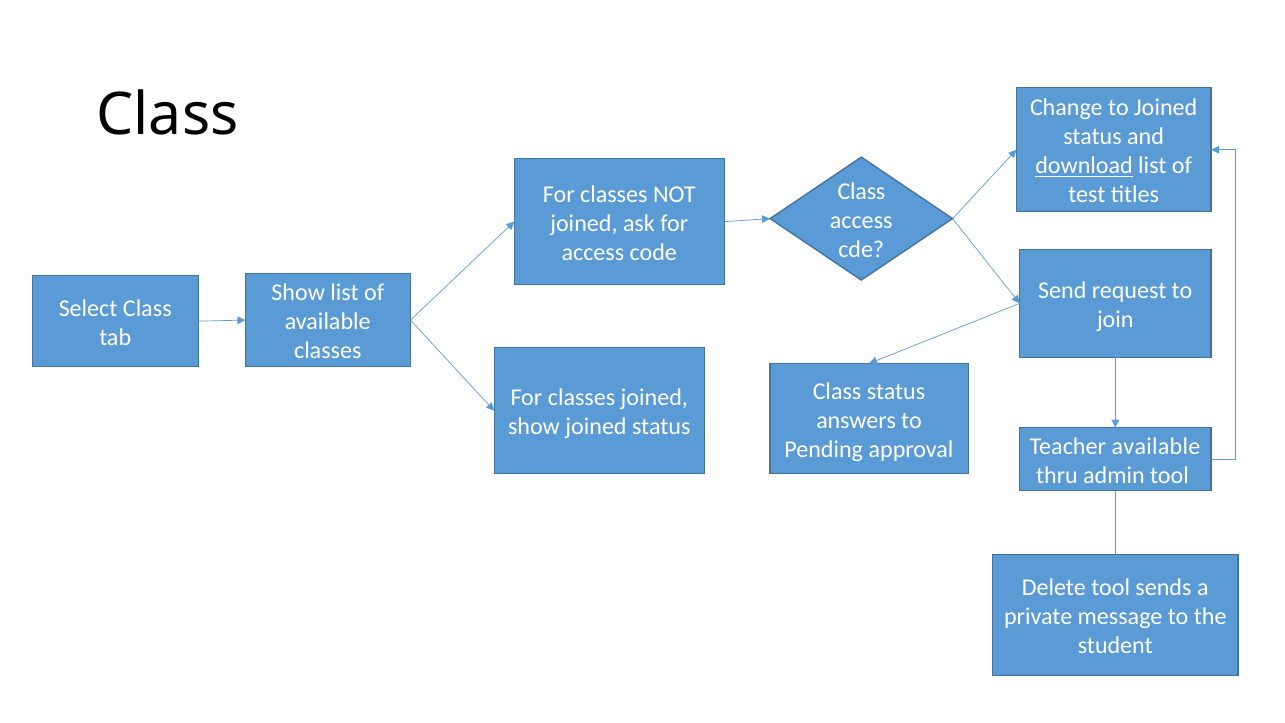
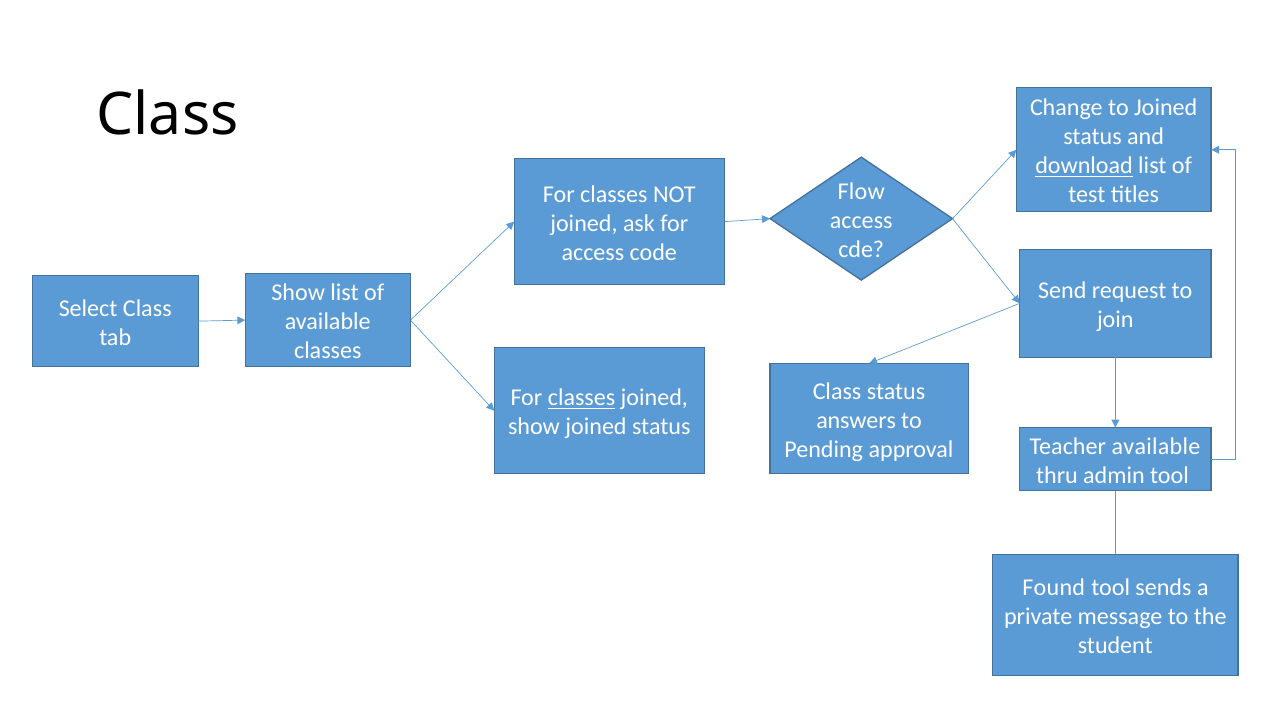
Class at (861, 191): Class -> Flow
classes at (582, 398) underline: none -> present
Delete: Delete -> Found
